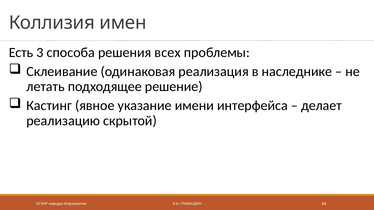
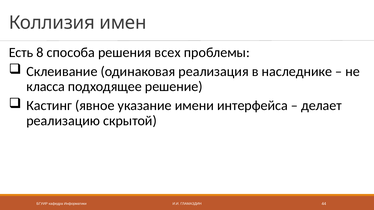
3: 3 -> 8
летать: летать -> класса
